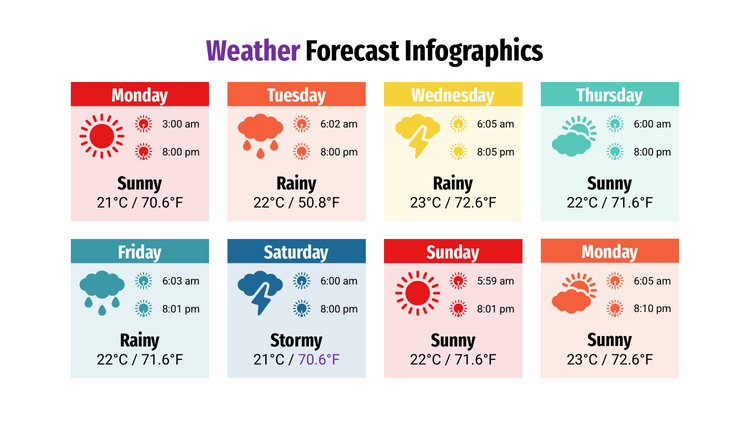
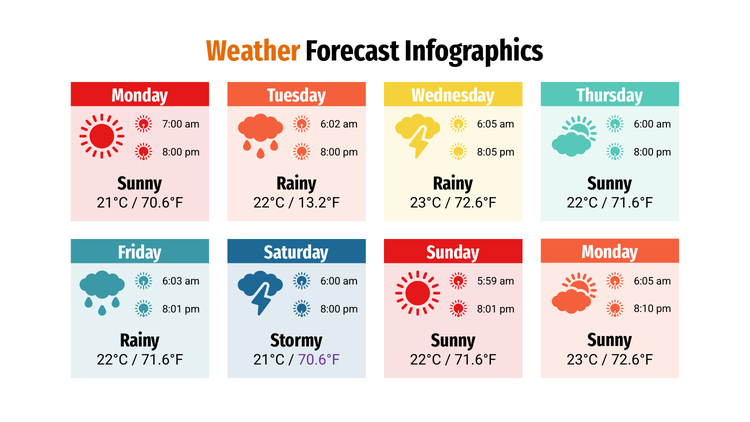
Weather colour: purple -> orange
3:00: 3:00 -> 7:00
50.8°F: 50.8°F -> 13.2°F
